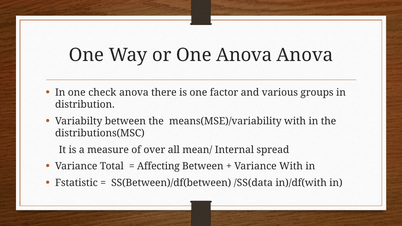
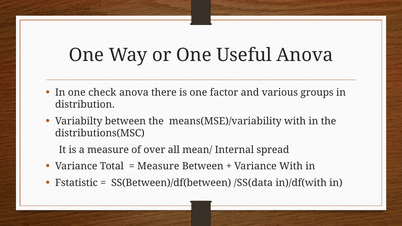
One Anova: Anova -> Useful
Affecting at (158, 166): Affecting -> Measure
